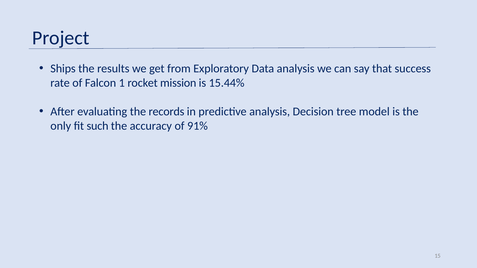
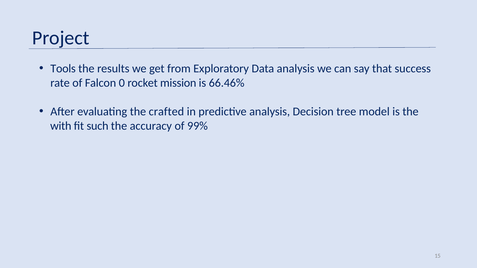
Ships: Ships -> Tools
1: 1 -> 0
15.44%: 15.44% -> 66.46%
records: records -> crafted
only: only -> with
91%: 91% -> 99%
